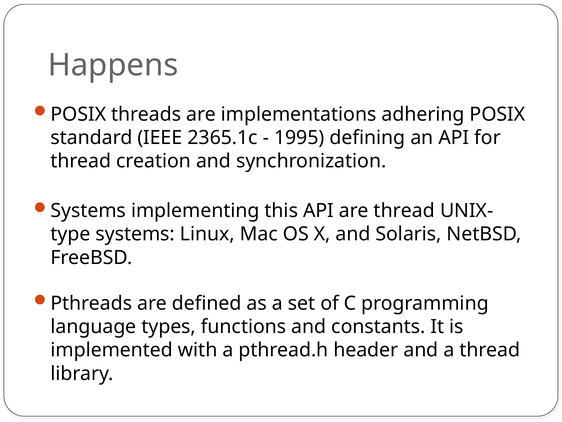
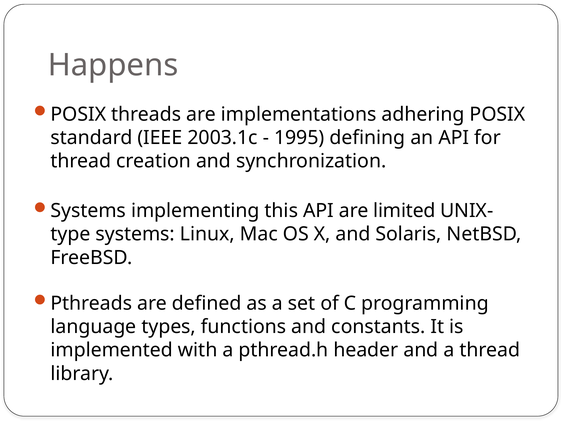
2365.1c: 2365.1c -> 2003.1c
are thread: thread -> limited
